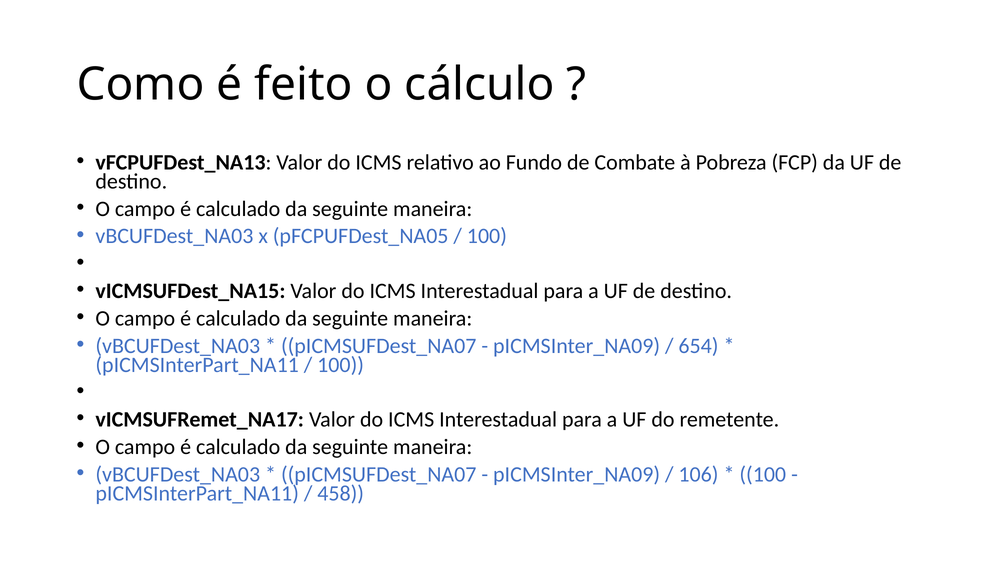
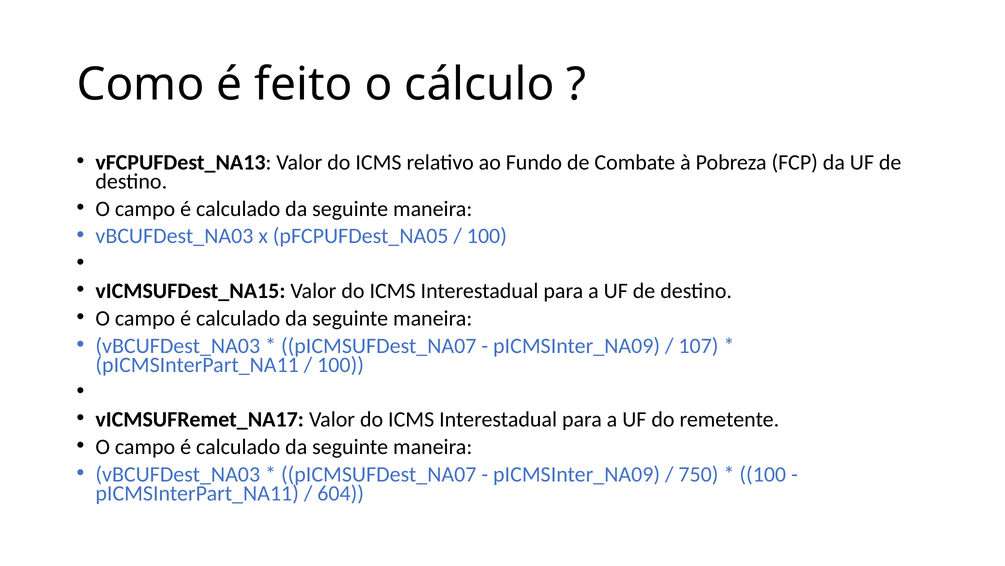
654: 654 -> 107
106: 106 -> 750
458: 458 -> 604
